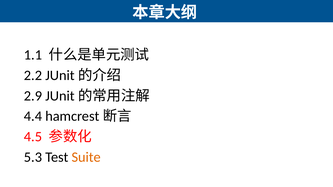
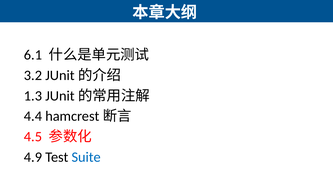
1.1: 1.1 -> 6.1
2.2: 2.2 -> 3.2
2.9: 2.9 -> 1.3
5.3: 5.3 -> 4.9
Suite colour: orange -> blue
